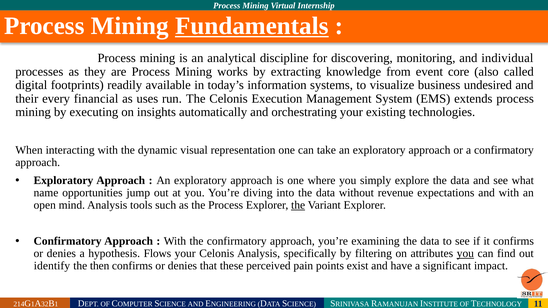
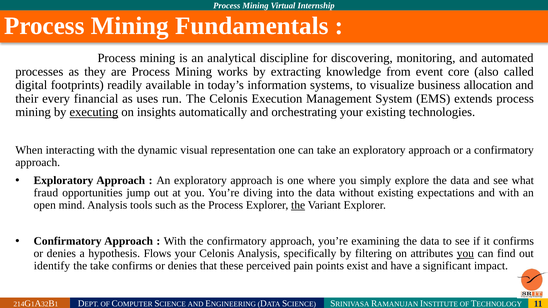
Fundamentals underline: present -> none
individual: individual -> automated
undesired: undesired -> allocation
executing underline: none -> present
name: name -> fraud
without revenue: revenue -> existing
the then: then -> take
